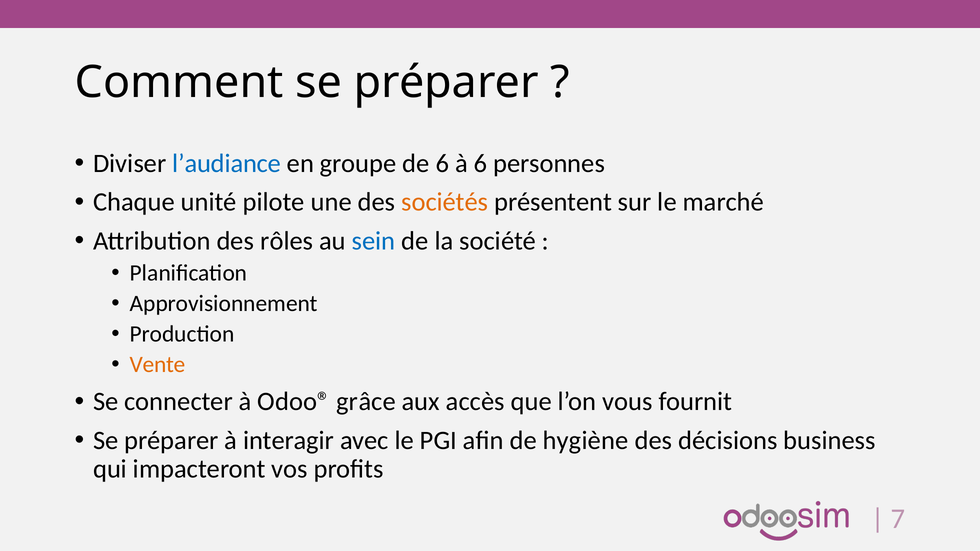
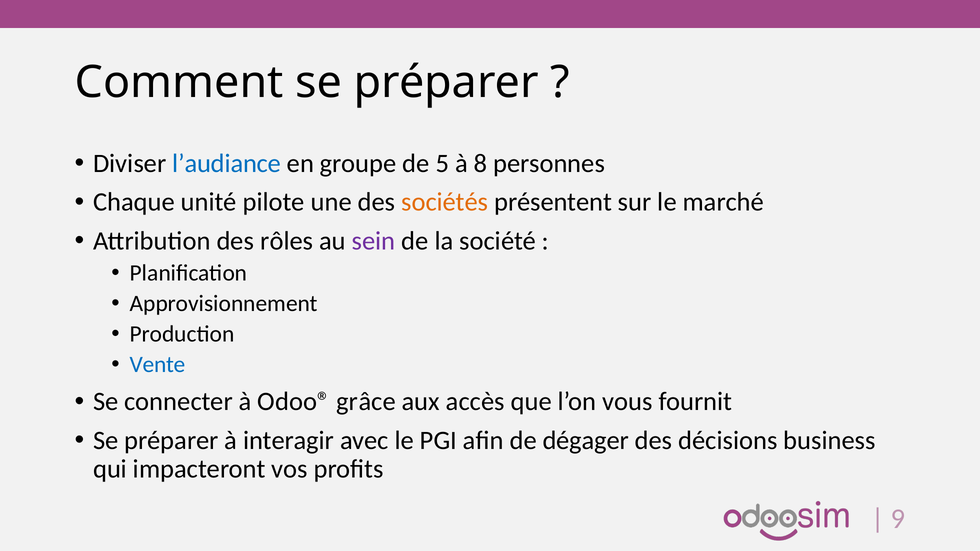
de 6: 6 -> 5
à 6: 6 -> 8
sein colour: blue -> purple
Vente colour: orange -> blue
hygiène: hygiène -> dégager
7: 7 -> 9
